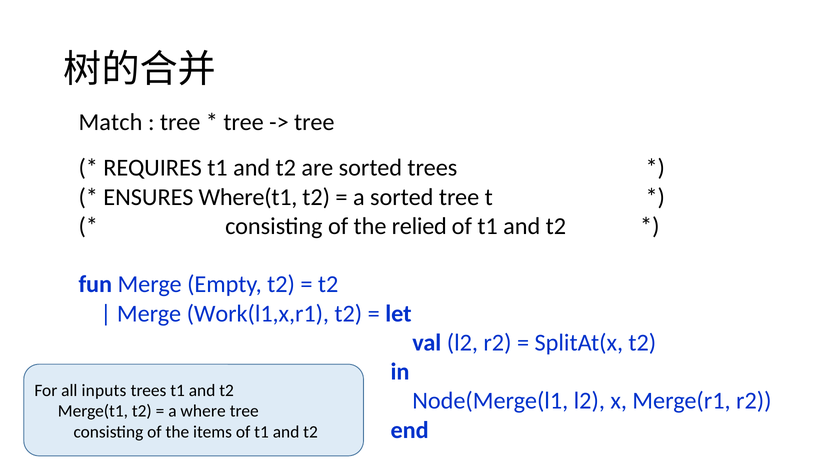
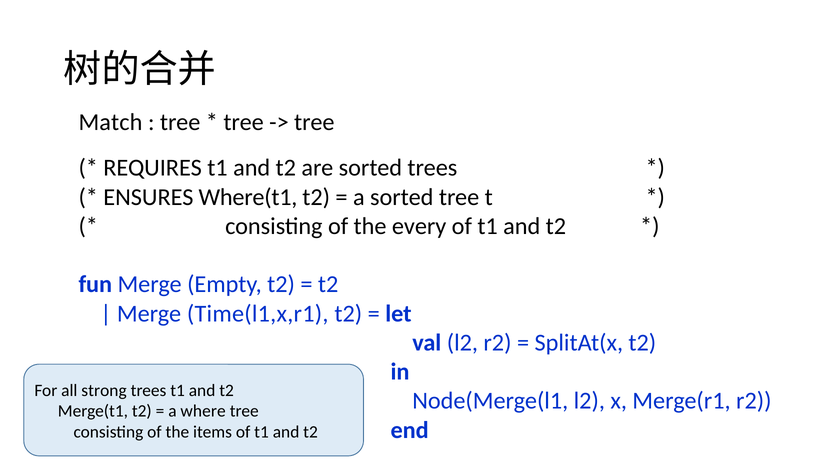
relied: relied -> every
Work(l1,x,r1: Work(l1,x,r1 -> Time(l1,x,r1
inputs: inputs -> strong
